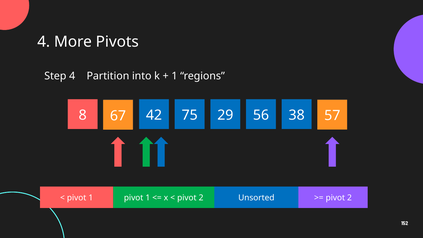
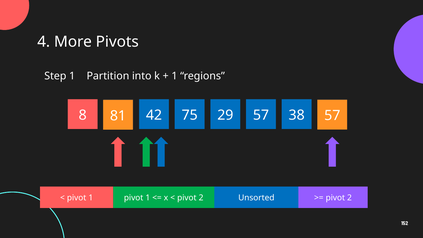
Step 4: 4 -> 1
67: 67 -> 81
29 56: 56 -> 57
